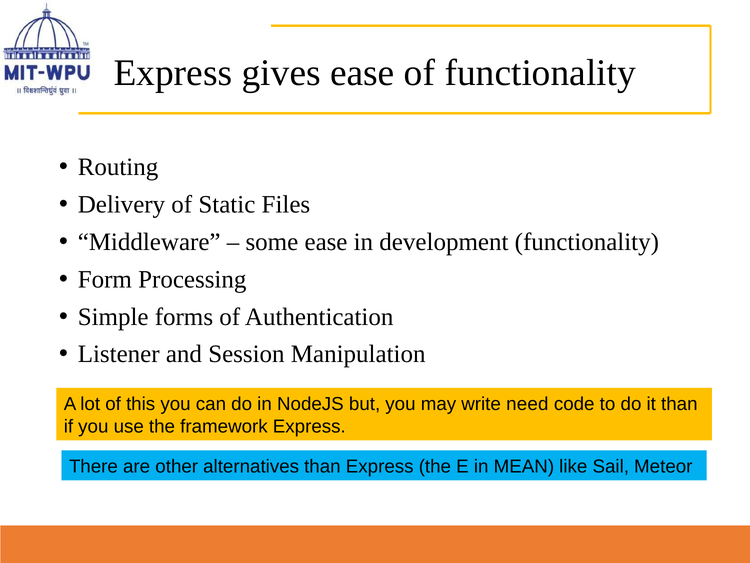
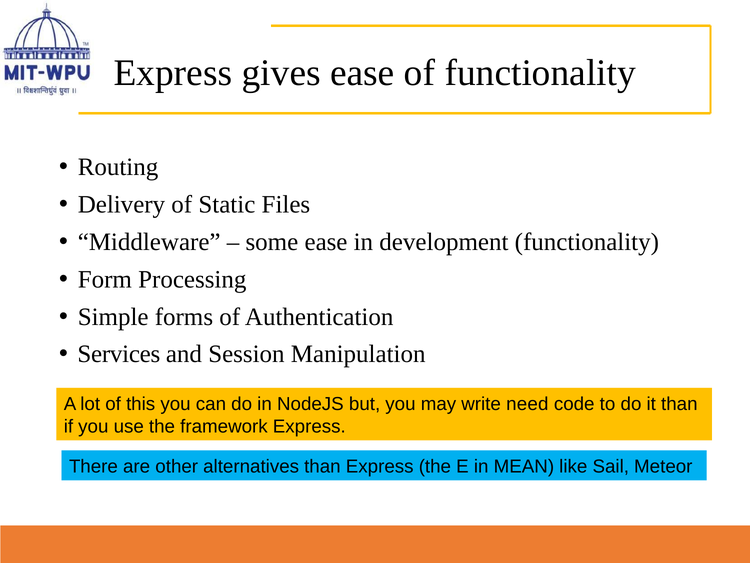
Listener: Listener -> Services
